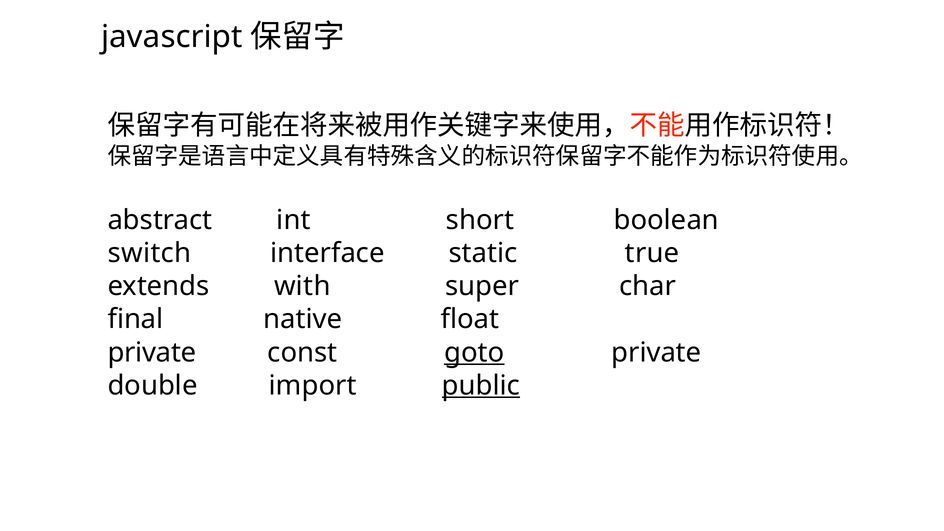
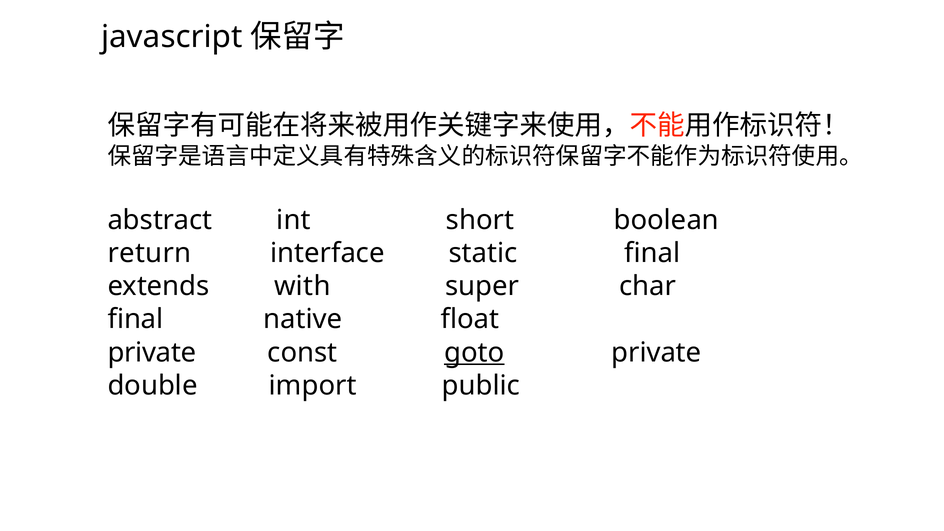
switch: switch -> return
static true: true -> final
public underline: present -> none
